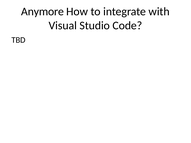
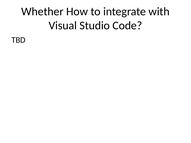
Anymore: Anymore -> Whether
